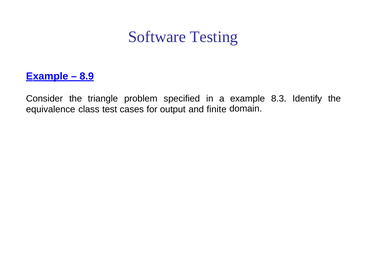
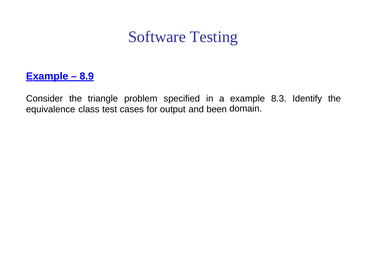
finite: finite -> been
